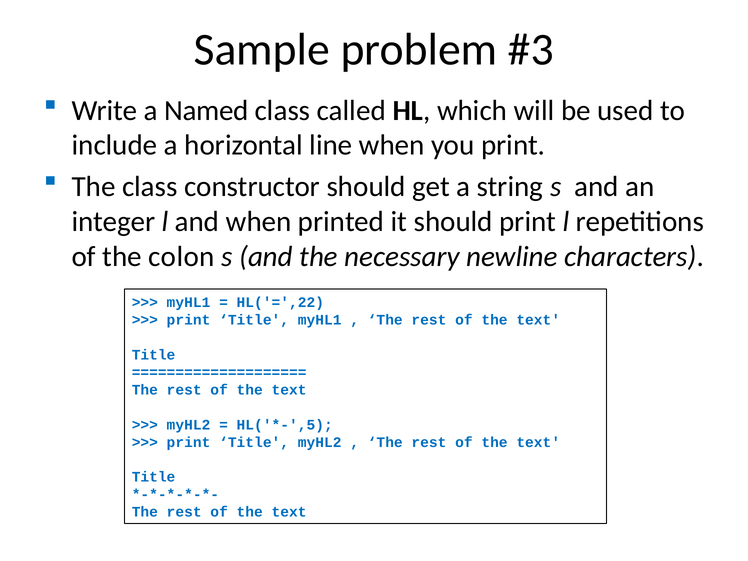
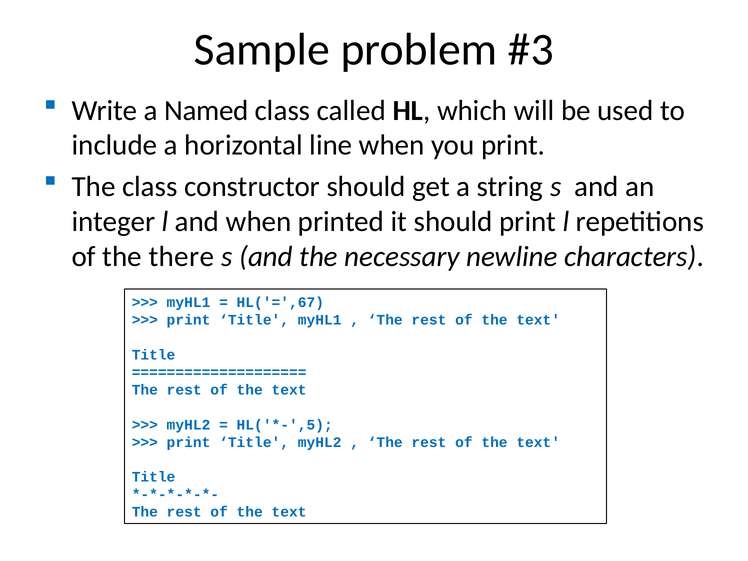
colon: colon -> there
HL('=',22: HL('=',22 -> HL('=',67
